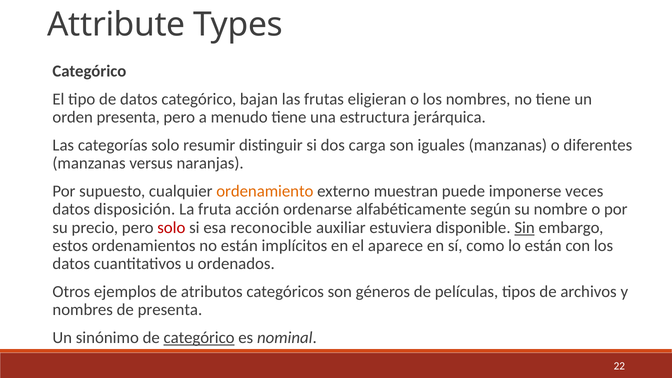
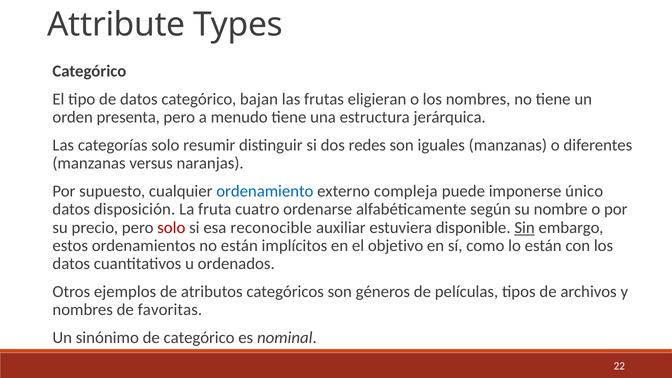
carga: carga -> redes
ordenamiento colour: orange -> blue
muestran: muestran -> compleja
veces: veces -> único
acción: acción -> cuatro
aparece: aparece -> objetivo
de presenta: presenta -> favoritas
categórico at (199, 338) underline: present -> none
